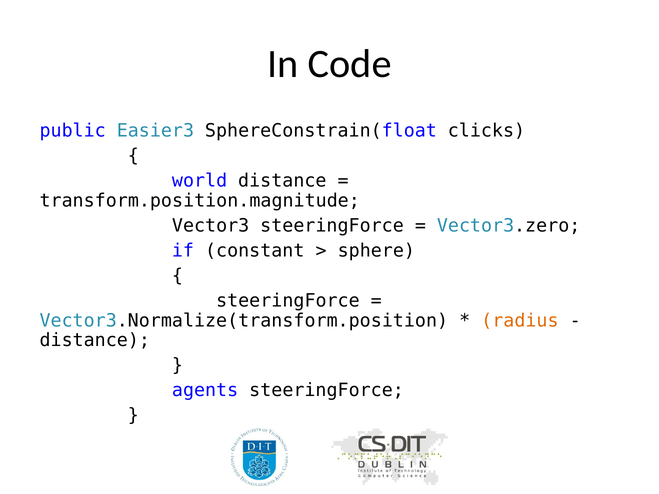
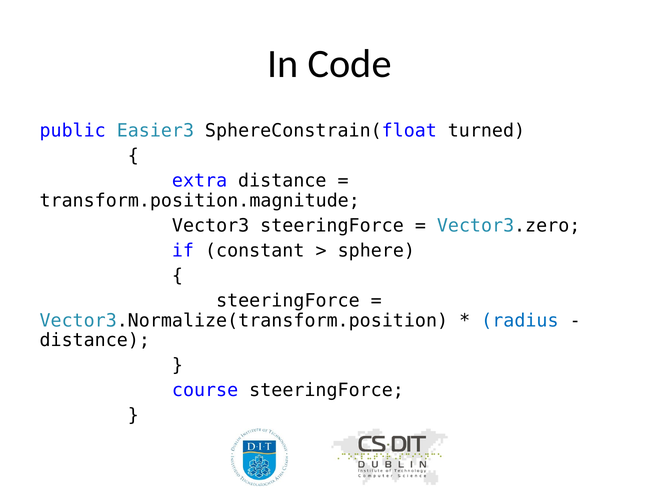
clicks: clicks -> turned
world: world -> extra
radius colour: orange -> blue
agents: agents -> course
